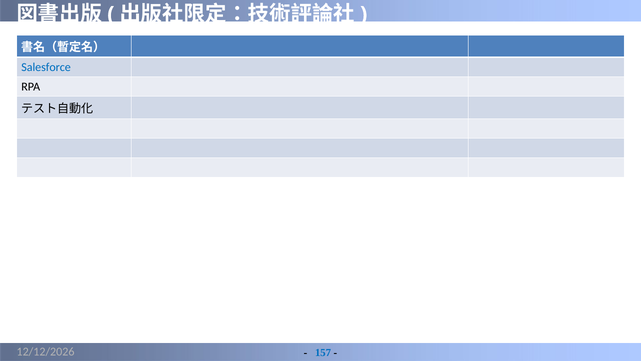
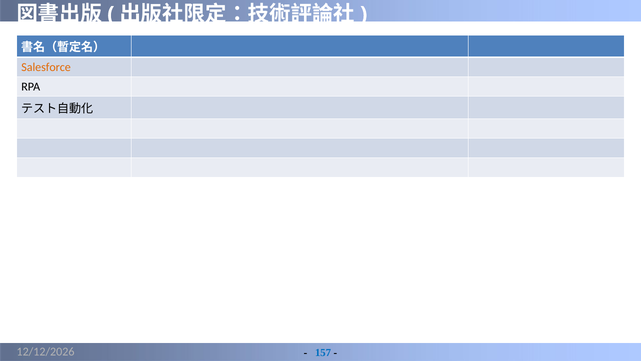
Salesforce colour: blue -> orange
